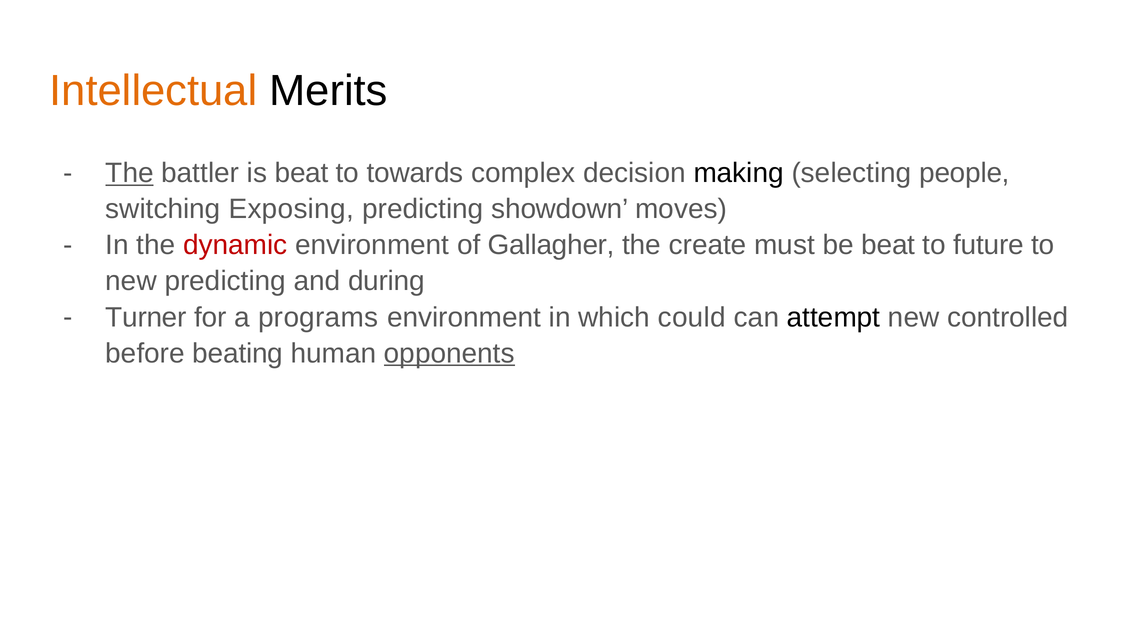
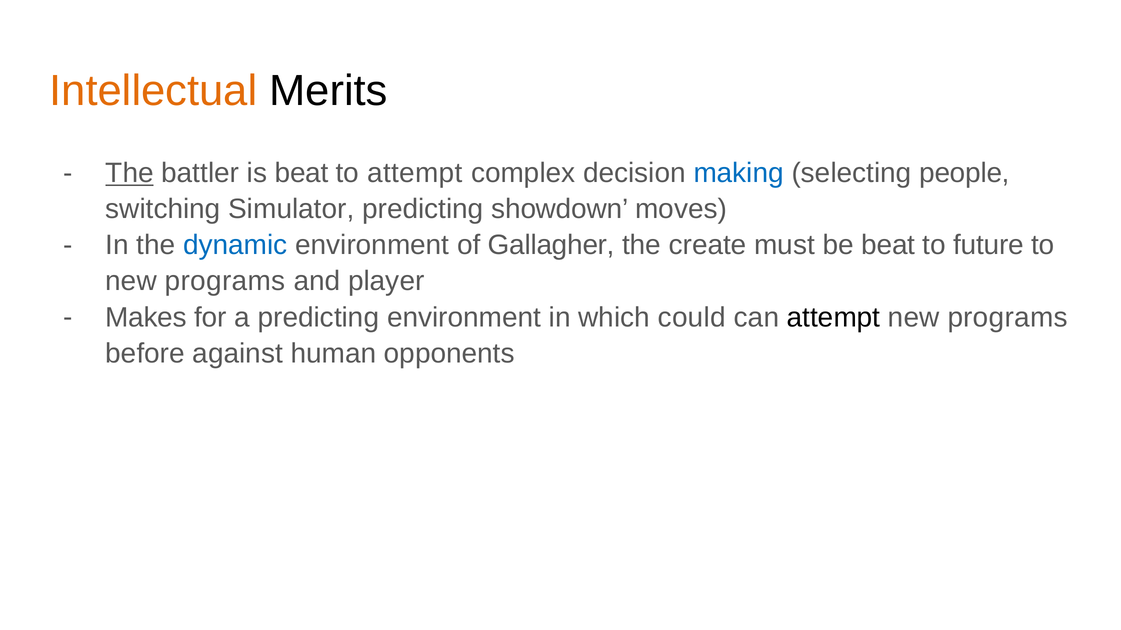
to towards: towards -> attempt
making colour: black -> blue
Exposing: Exposing -> Simulator
dynamic colour: red -> blue
predicting at (225, 282): predicting -> programs
during: during -> player
Turner: Turner -> Makes
a programs: programs -> predicting
controlled at (1008, 318): controlled -> programs
beating: beating -> against
opponents underline: present -> none
